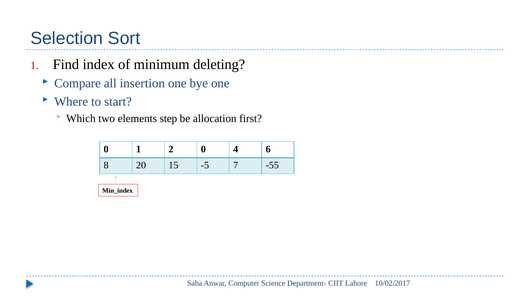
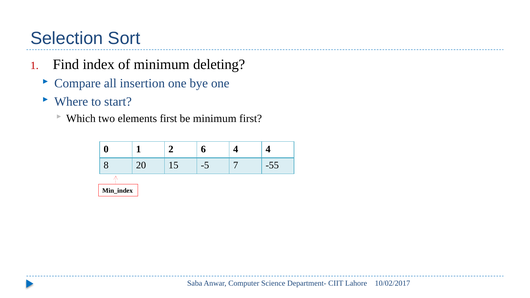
elements step: step -> first
be allocation: allocation -> minimum
2 0: 0 -> 6
4 6: 6 -> 4
